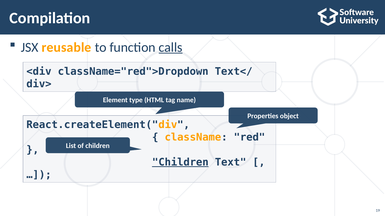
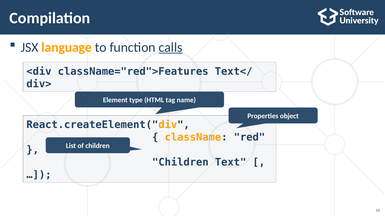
reusable: reusable -> language
className="red">Dropdown: className="red">Dropdown -> className="red">Features
Children at (180, 163) underline: present -> none
